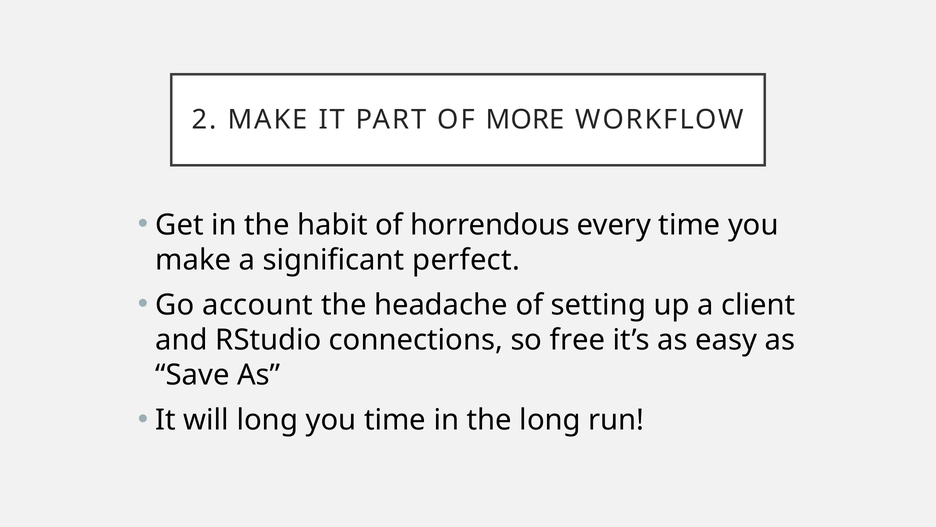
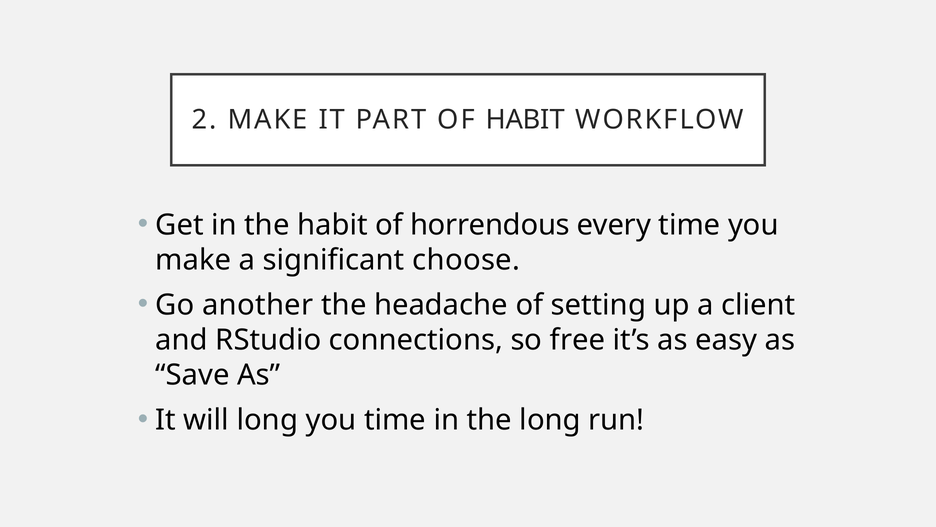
OF MORE: MORE -> HABIT
perfect: perfect -> choose
account: account -> another
